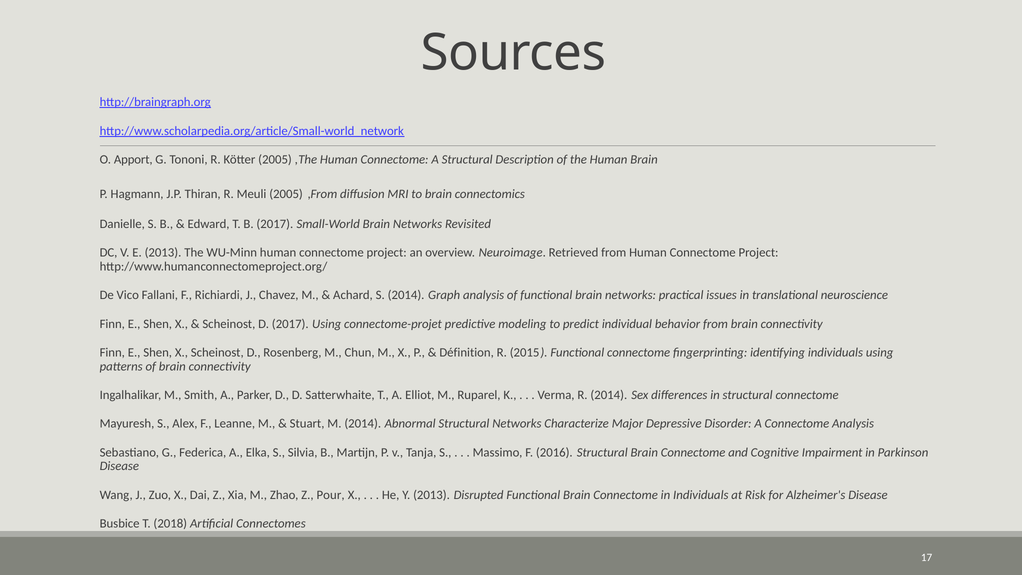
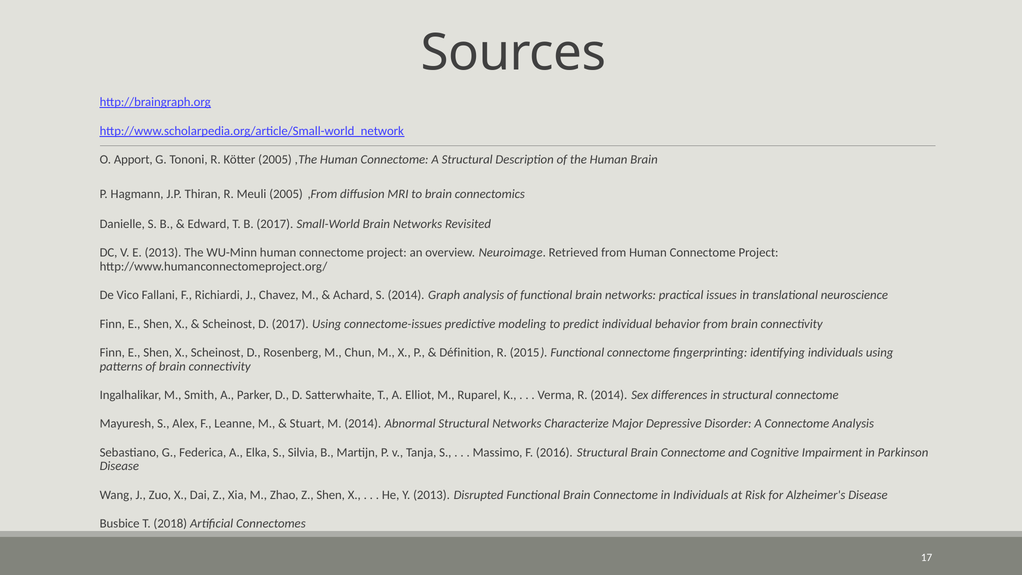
connectome-projet: connectome-projet -> connectome-issues
Z Pour: Pour -> Shen
